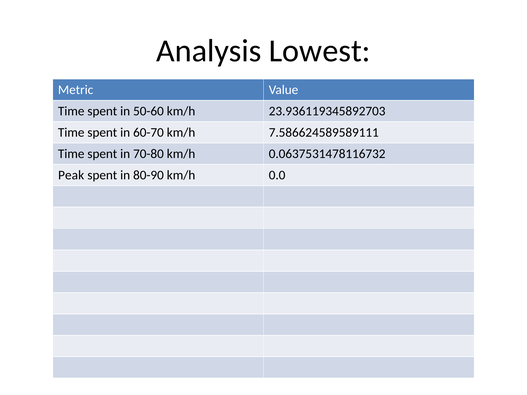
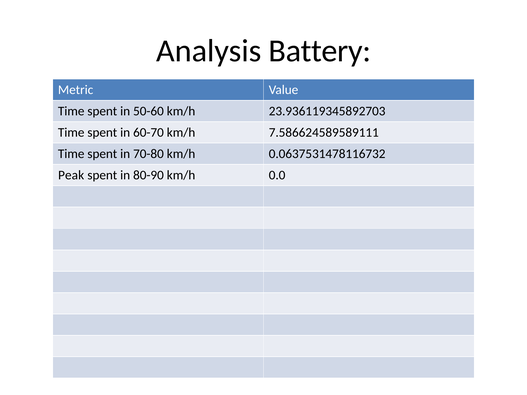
Lowest: Lowest -> Battery
